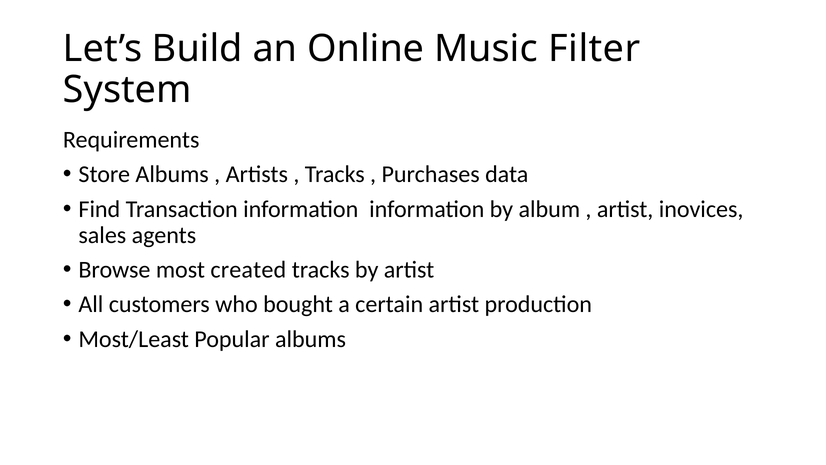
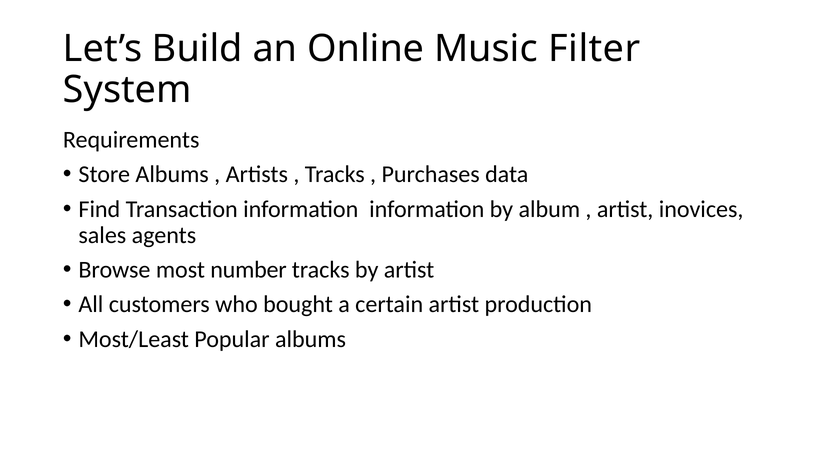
created: created -> number
